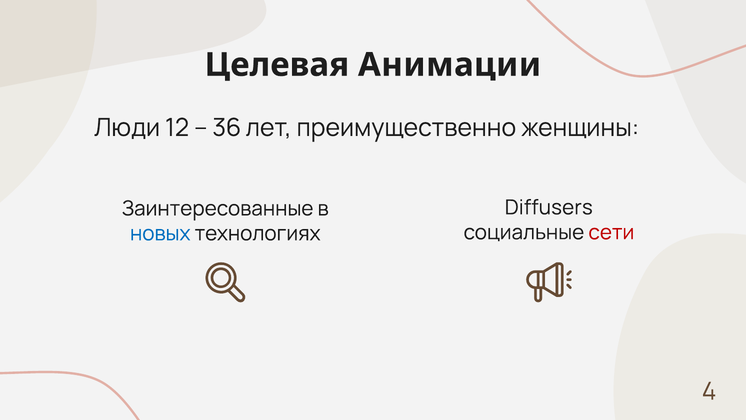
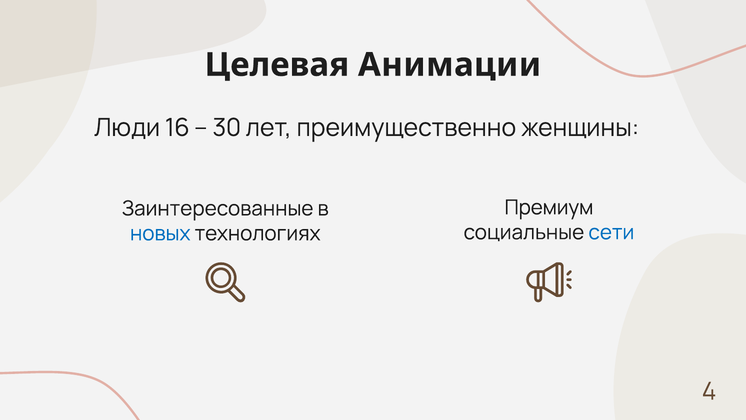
12: 12 -> 16
36: 36 -> 30
Diffusers: Diffusers -> Премиум
сети colour: red -> blue
